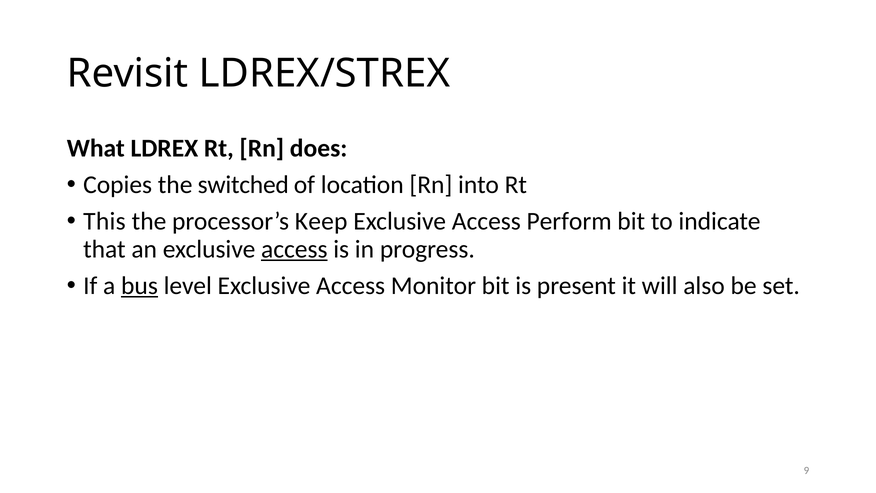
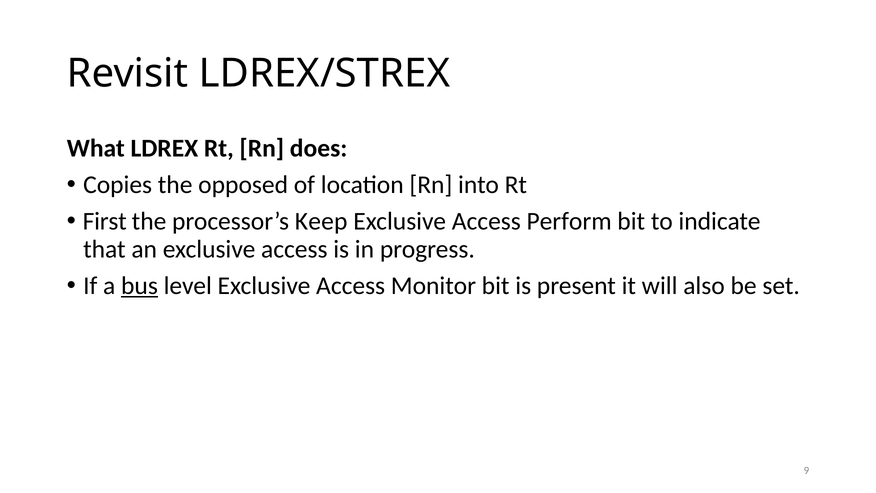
switched: switched -> opposed
This: This -> First
access at (294, 249) underline: present -> none
